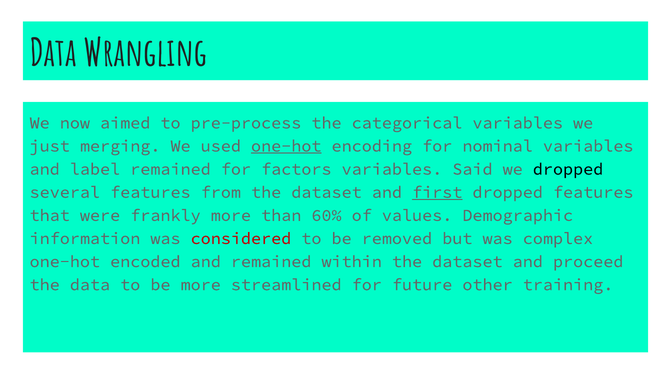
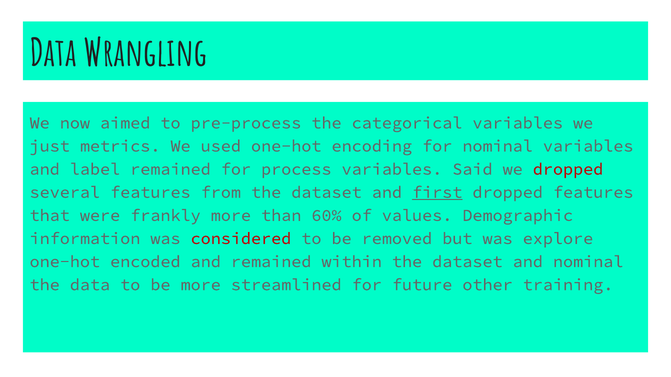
merging: merging -> metrics
one-hot at (286, 146) underline: present -> none
factors: factors -> process
dropped at (568, 169) colour: black -> red
complex: complex -> explore
and proceed: proceed -> nominal
